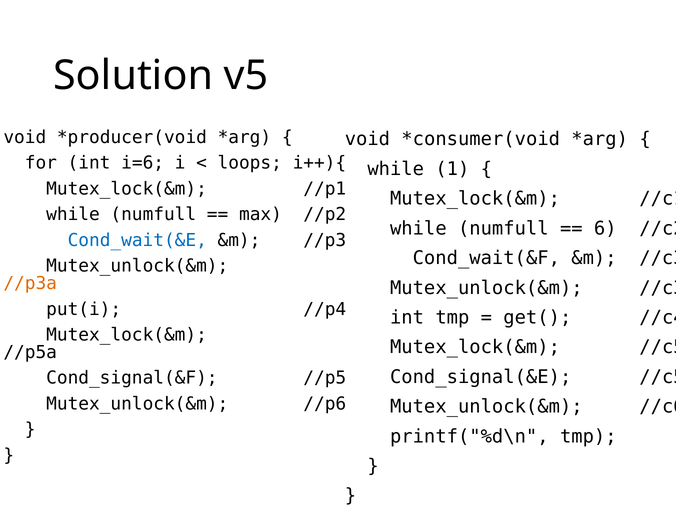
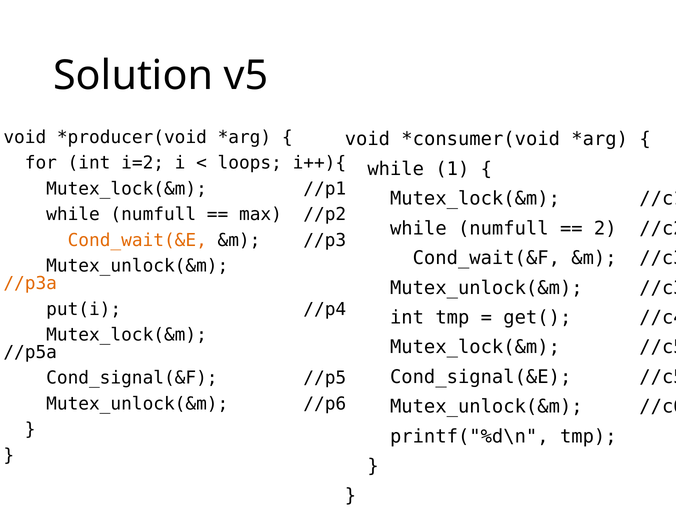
i=6: i=6 -> i=2
6: 6 -> 2
Cond_wait(&E colour: blue -> orange
